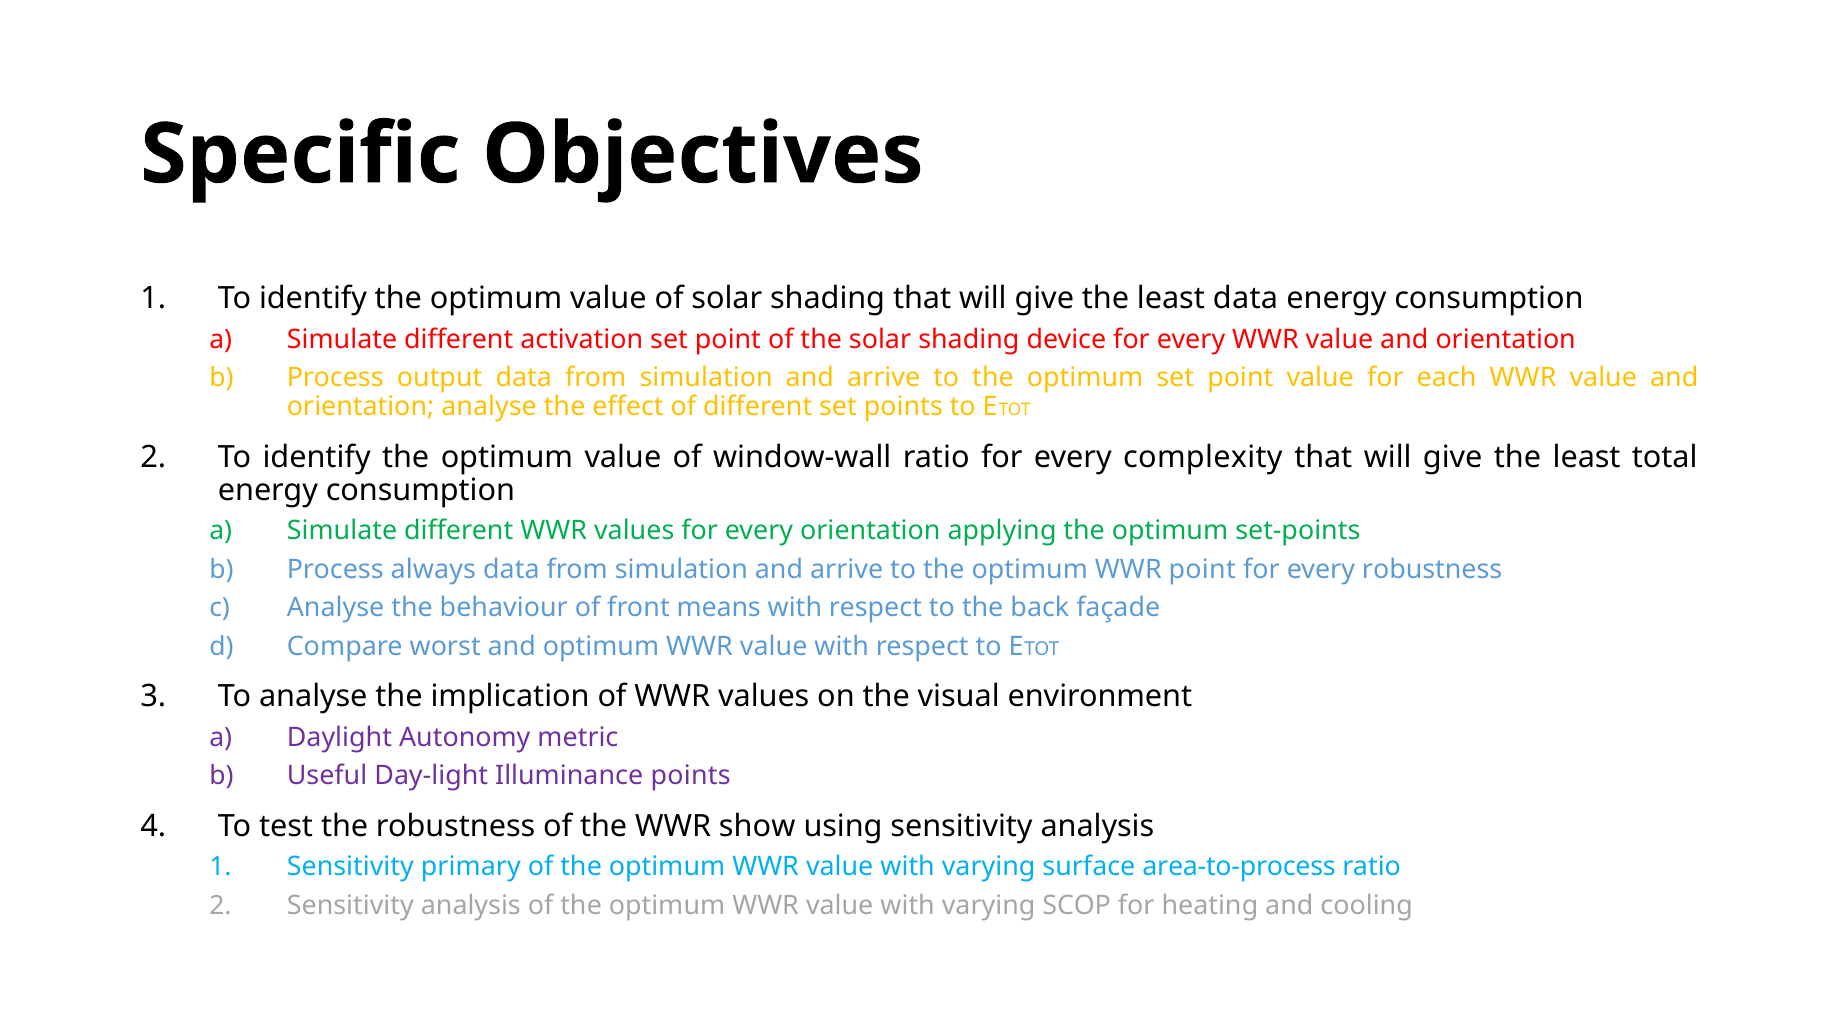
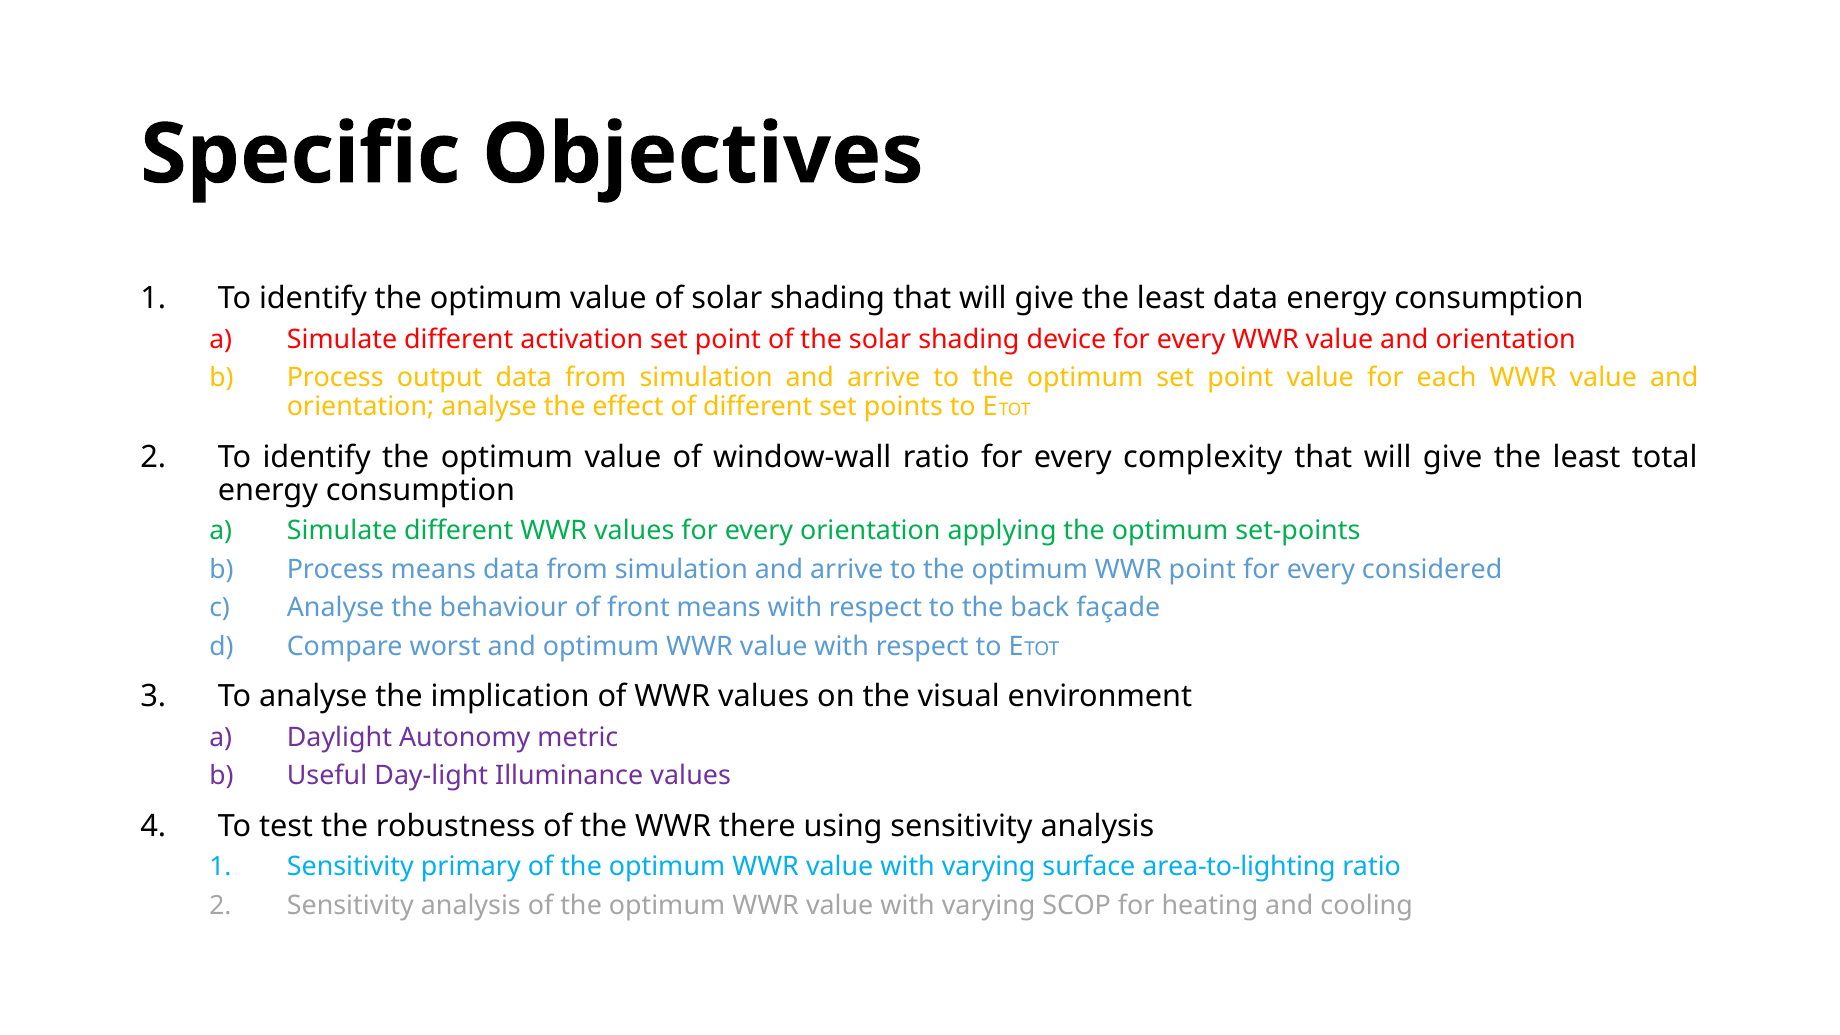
Process always: always -> means
every robustness: robustness -> considered
Illuminance points: points -> values
show: show -> there
area-to-process: area-to-process -> area-to-lighting
